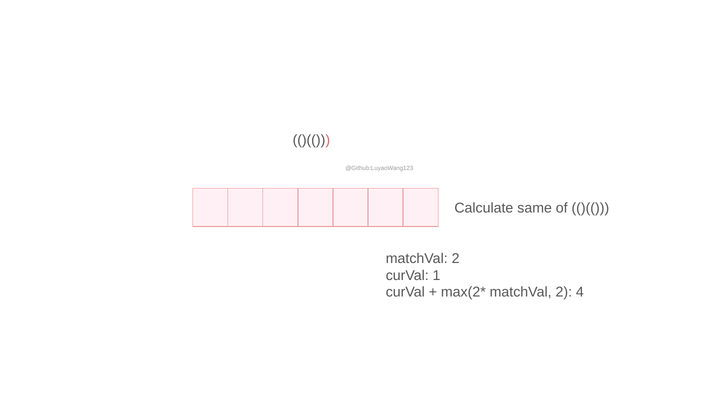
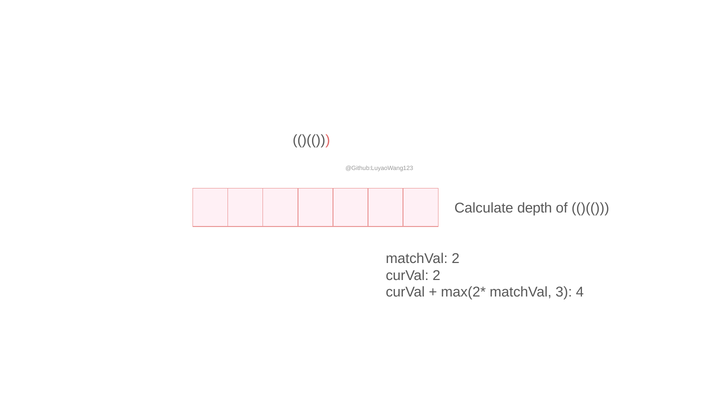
same: same -> depth
curVal 1: 1 -> 2
2 at (564, 292): 2 -> 3
